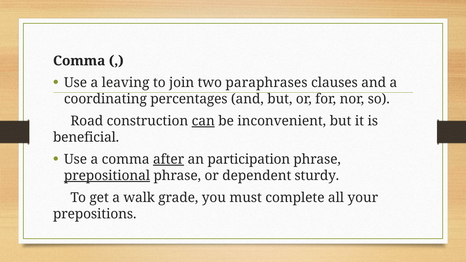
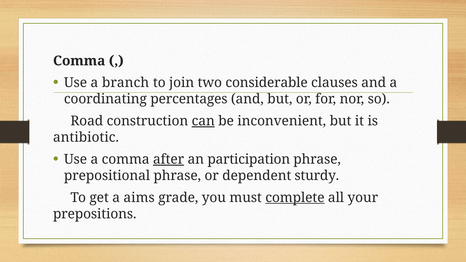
leaving: leaving -> branch
paraphrases: paraphrases -> considerable
beneficial: beneficial -> antibiotic
prepositional underline: present -> none
walk: walk -> aims
complete underline: none -> present
